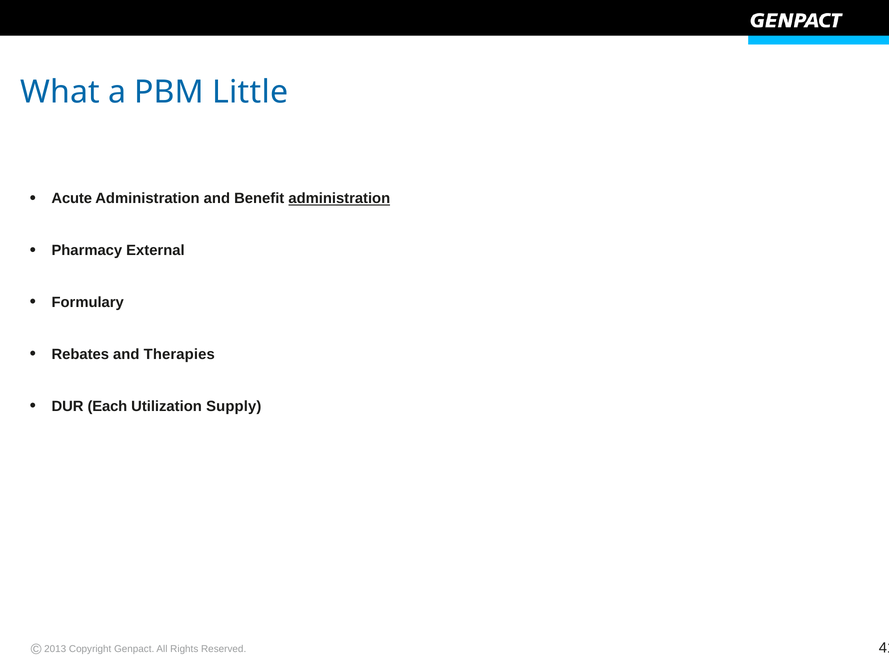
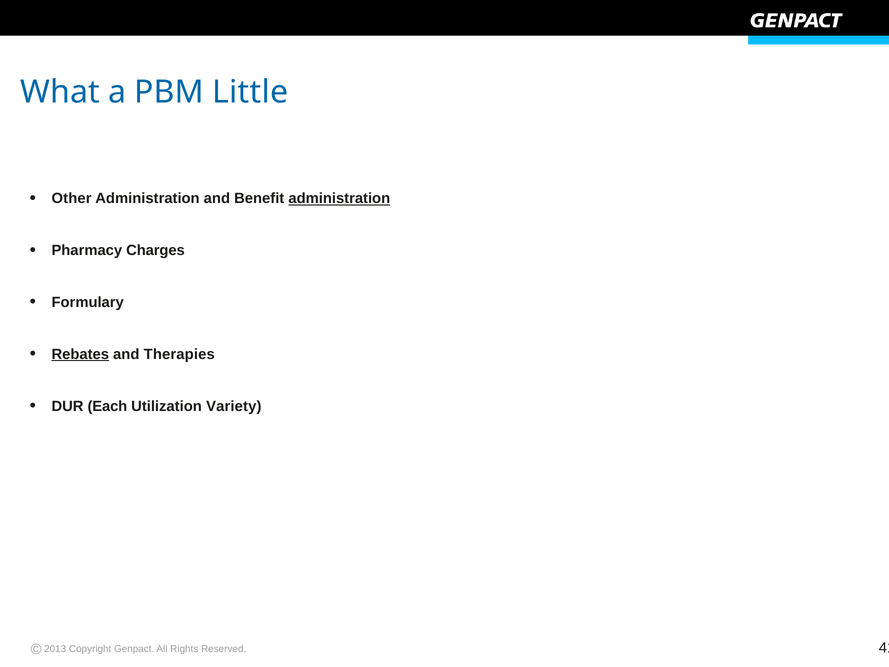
Acute: Acute -> Other
External: External -> Charges
Rebates underline: none -> present
Supply: Supply -> Variety
